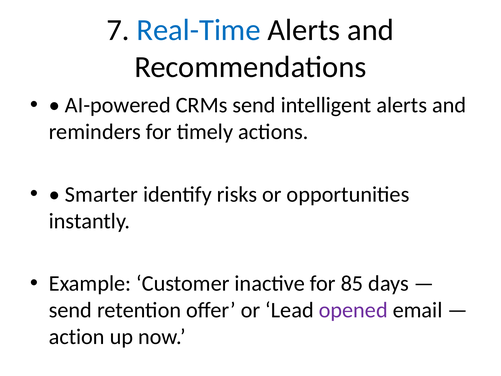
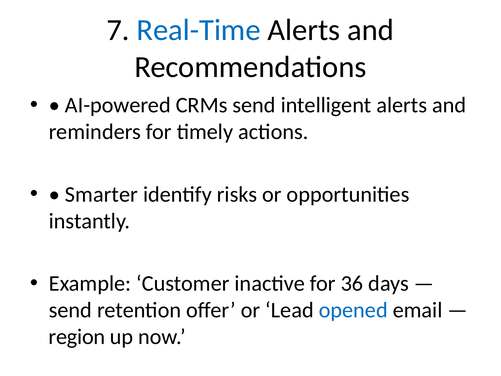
85: 85 -> 36
opened colour: purple -> blue
action: action -> region
